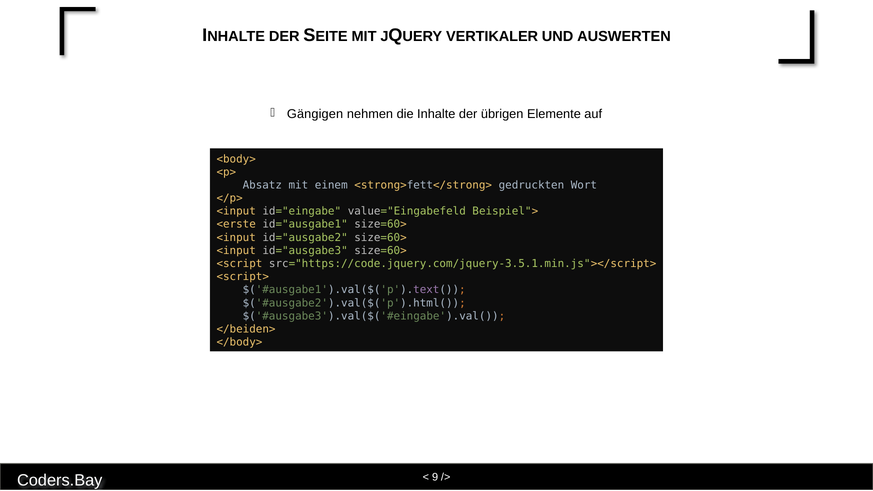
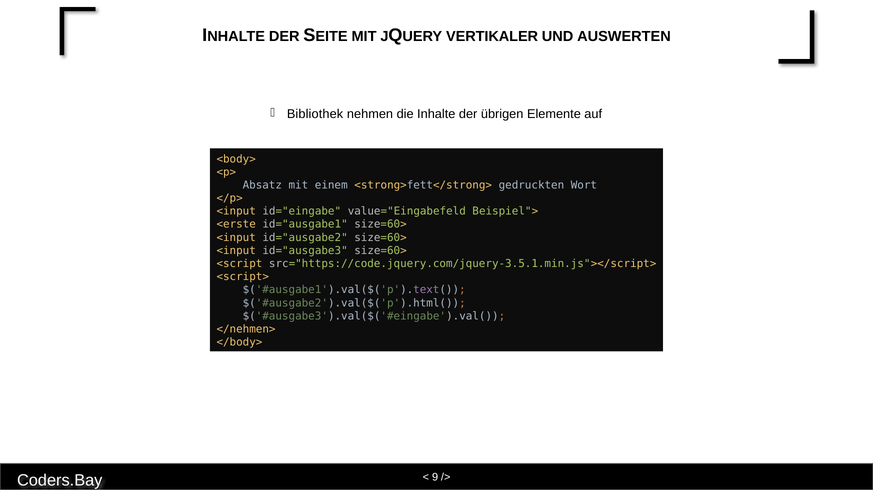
Gängigen: Gängigen -> Bibliothek
</beiden>: </beiden> -> </nehmen>
